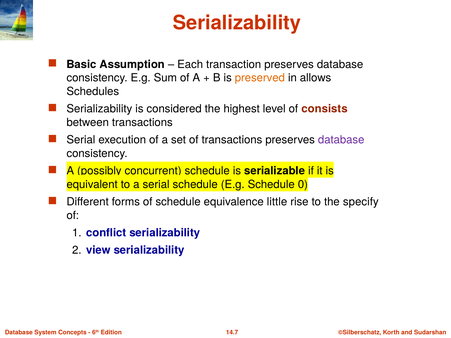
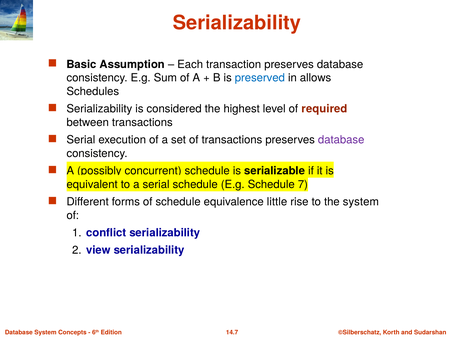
preserved colour: orange -> blue
consists: consists -> required
0: 0 -> 7
the specify: specify -> system
